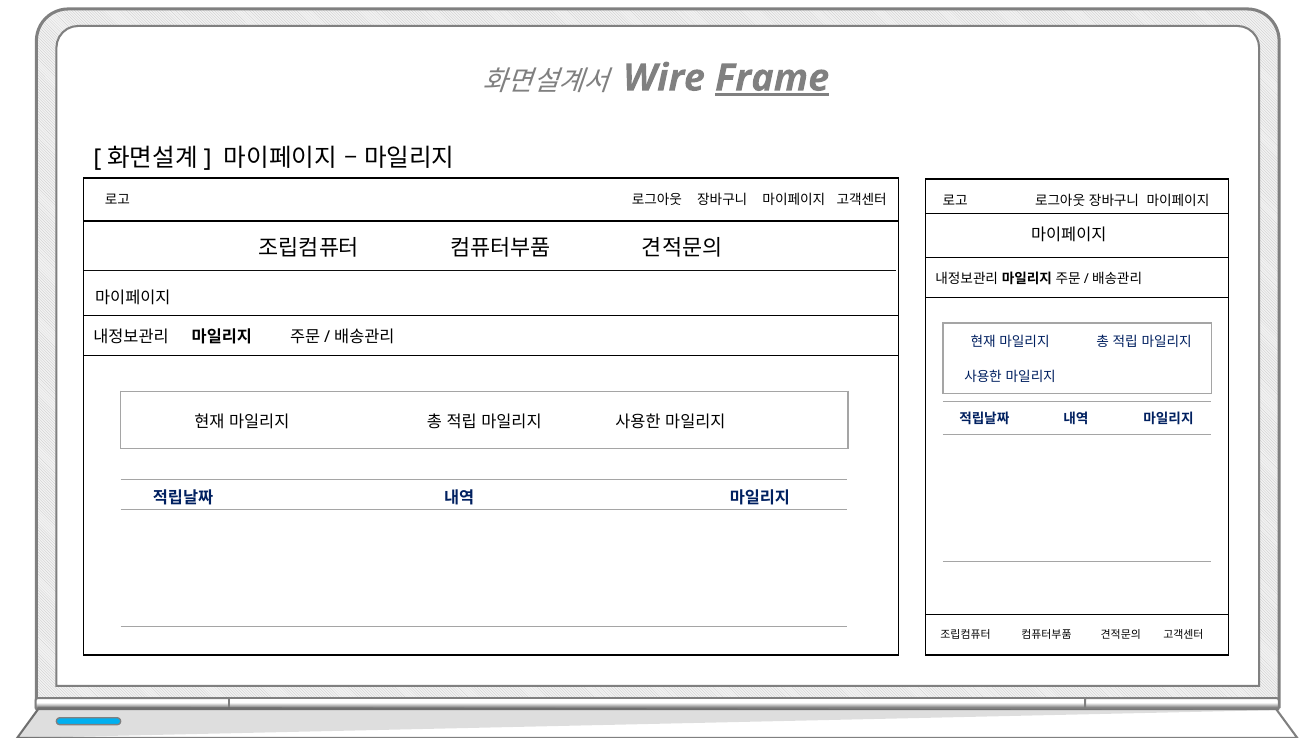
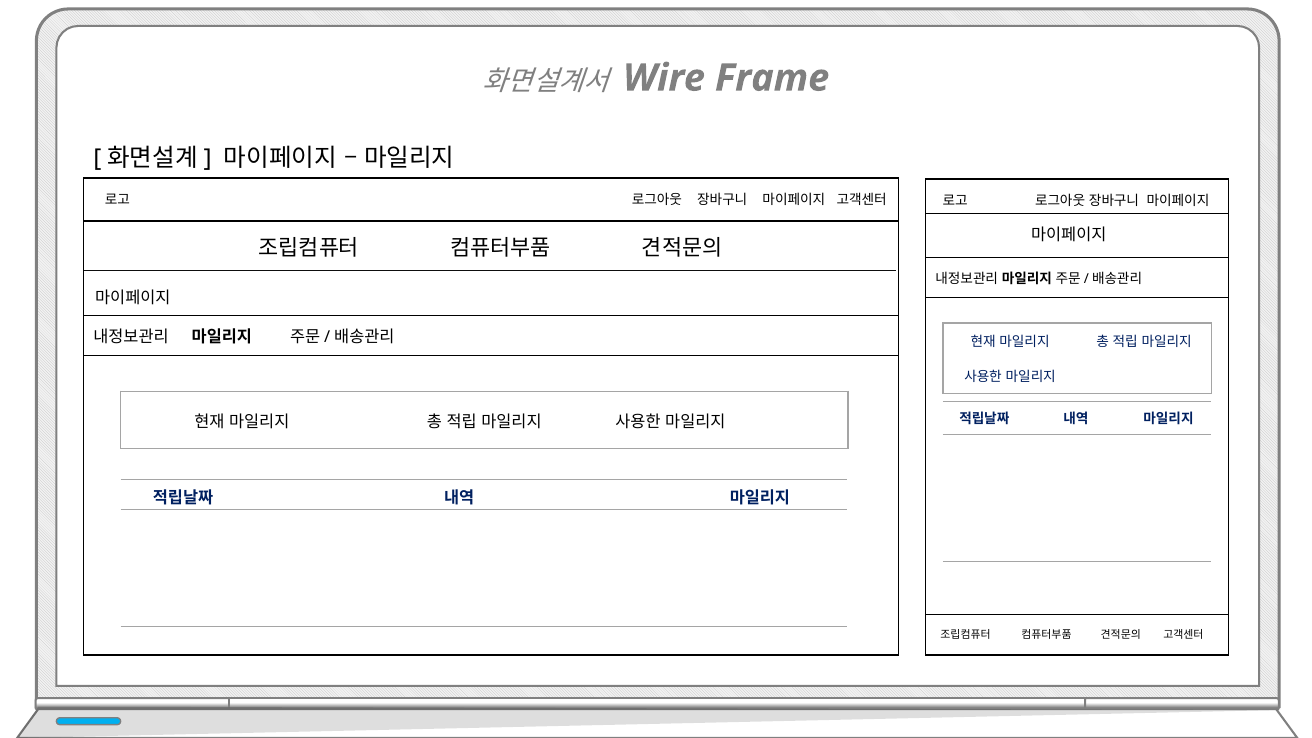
Frame underline: present -> none
